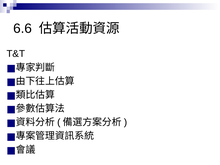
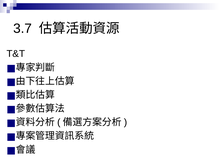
6.6: 6.6 -> 3.7
